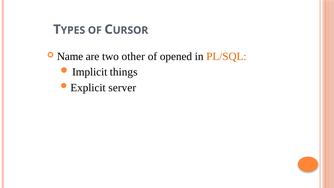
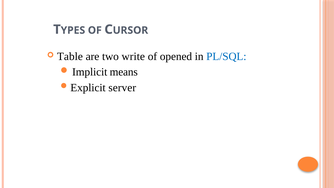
Name: Name -> Table
other: other -> write
PL/SQL colour: orange -> blue
things: things -> means
